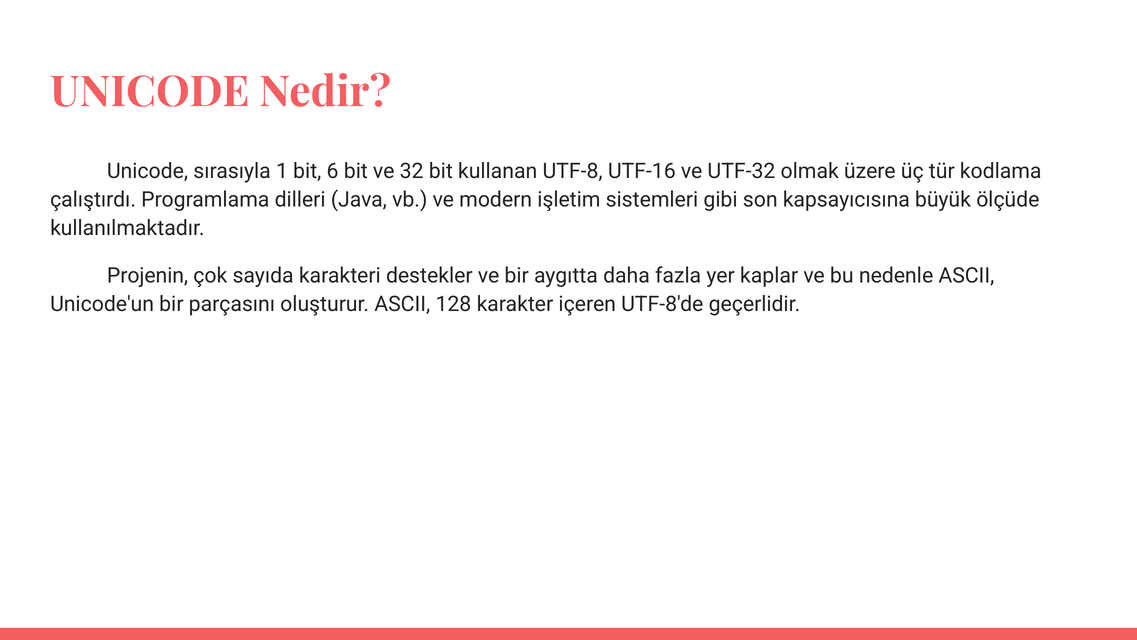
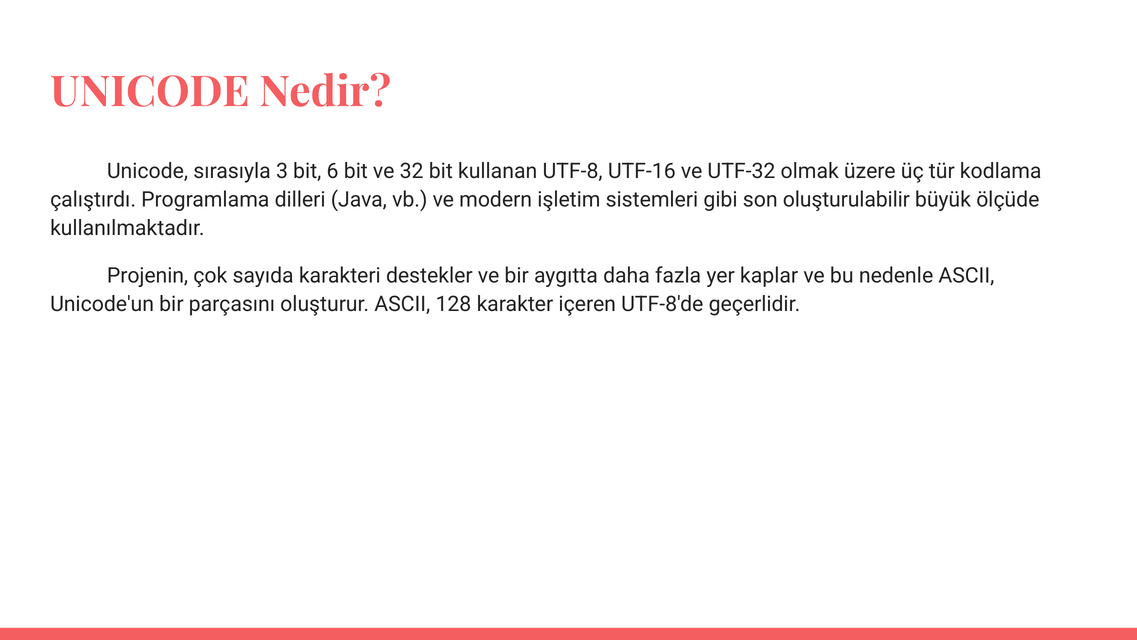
1: 1 -> 3
kapsayıcısına: kapsayıcısına -> oluşturulabilir
